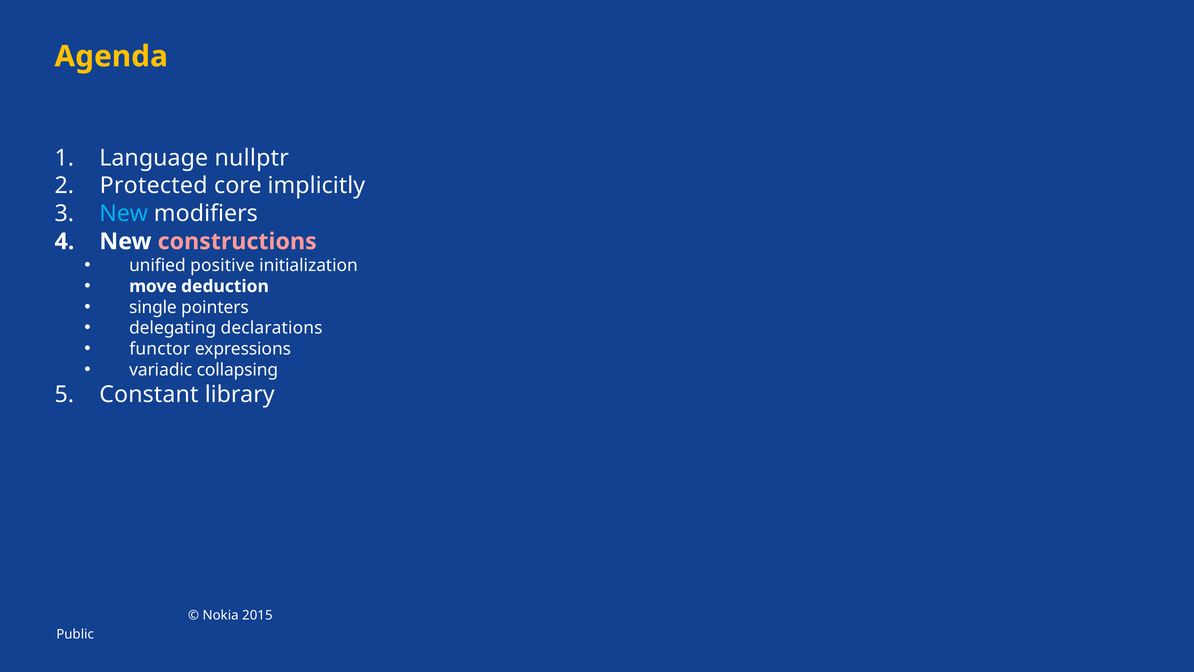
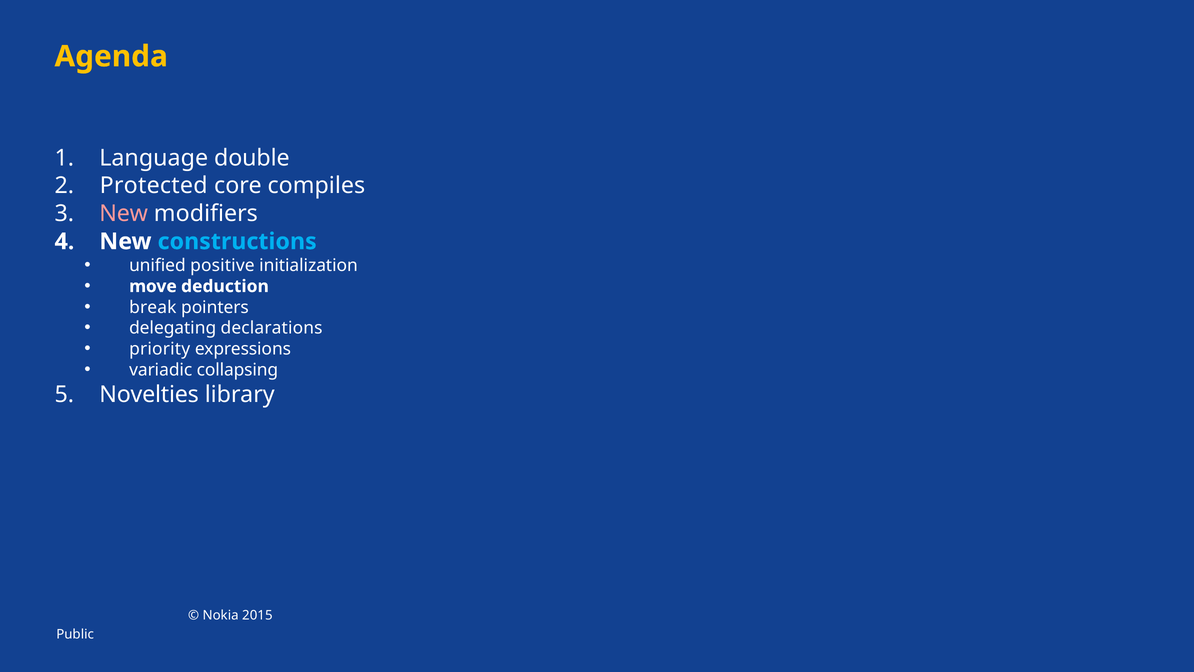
nullptr: nullptr -> double
implicitly: implicitly -> compiles
New at (124, 214) colour: light blue -> pink
constructions colour: pink -> light blue
single: single -> break
functor: functor -> priority
Constant: Constant -> Novelties
